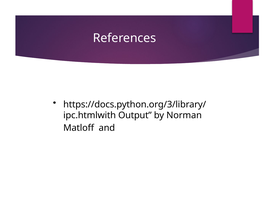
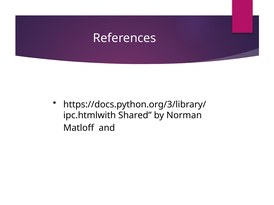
Output: Output -> Shared
